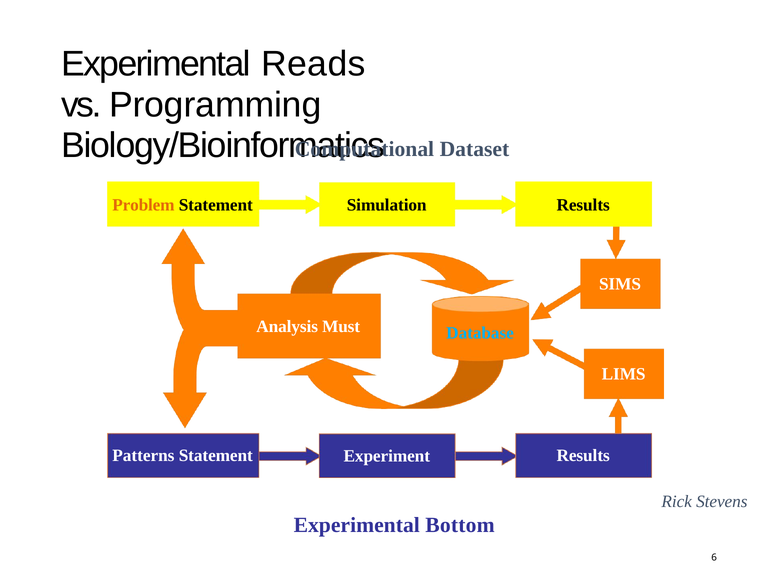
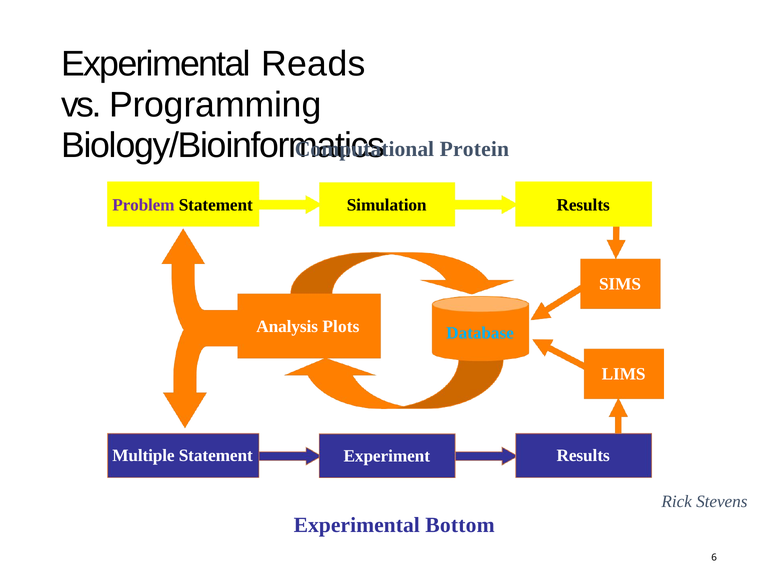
Dataset: Dataset -> Protein
Problem colour: orange -> purple
Must: Must -> Plots
Patterns: Patterns -> Multiple
